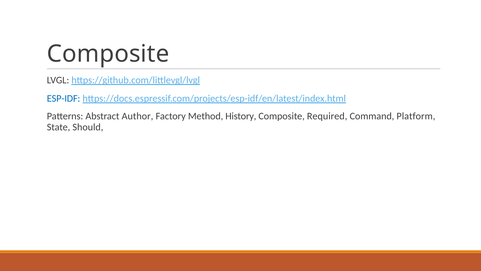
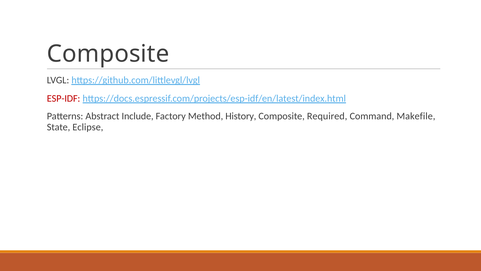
ESP-IDF colour: blue -> red
Author: Author -> Include
Platform: Platform -> Makefile
Should: Should -> Eclipse
